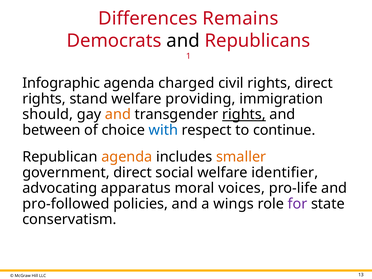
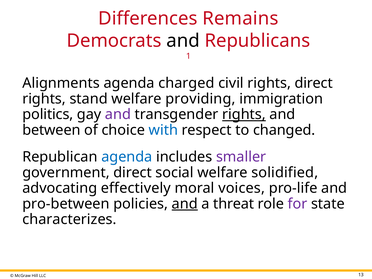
Infographic: Infographic -> Alignments
should: should -> politics
and at (118, 114) colour: orange -> purple
continue: continue -> changed
agenda at (127, 157) colour: orange -> blue
smaller colour: orange -> purple
identifier: identifier -> solidified
apparatus: apparatus -> effectively
pro-followed: pro-followed -> pro-between
and at (185, 204) underline: none -> present
wings: wings -> threat
conservatism: conservatism -> characterizes
